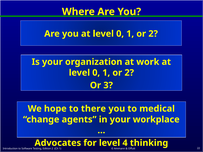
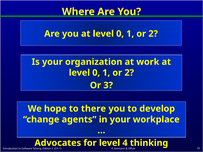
medical: medical -> develop
